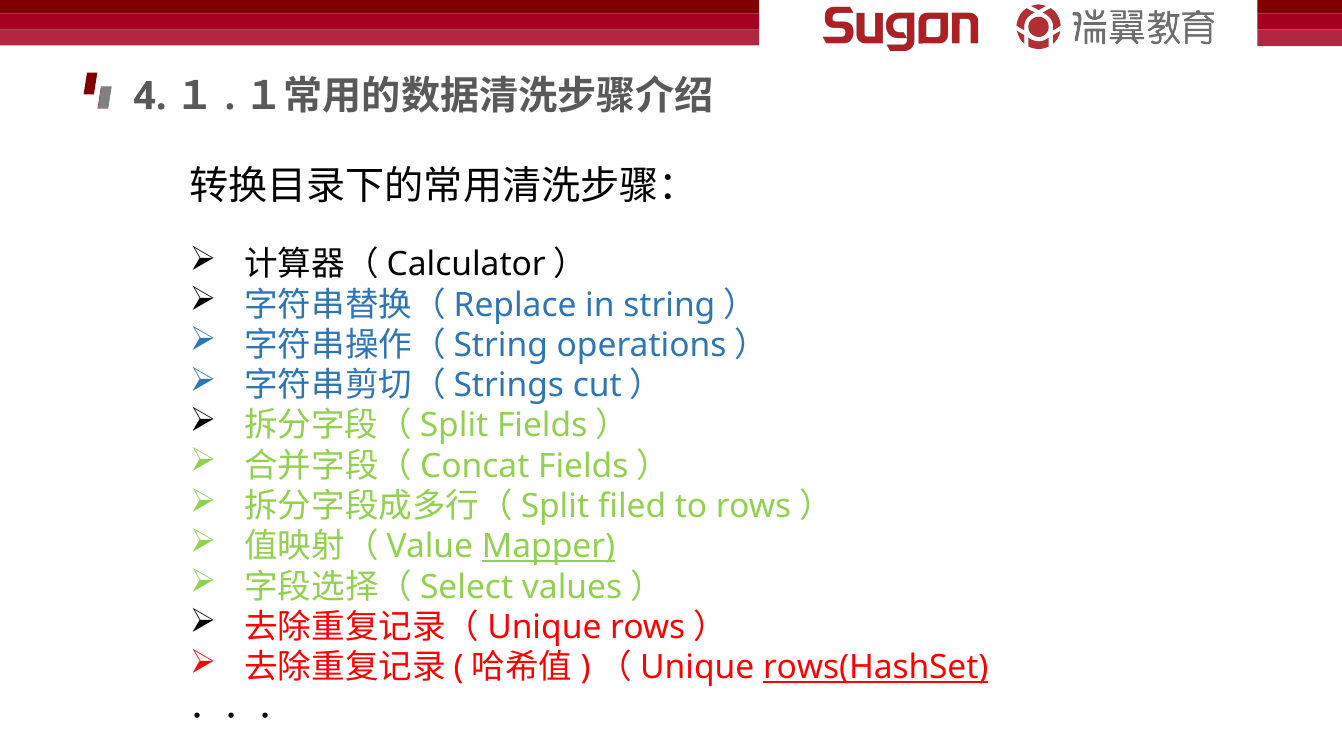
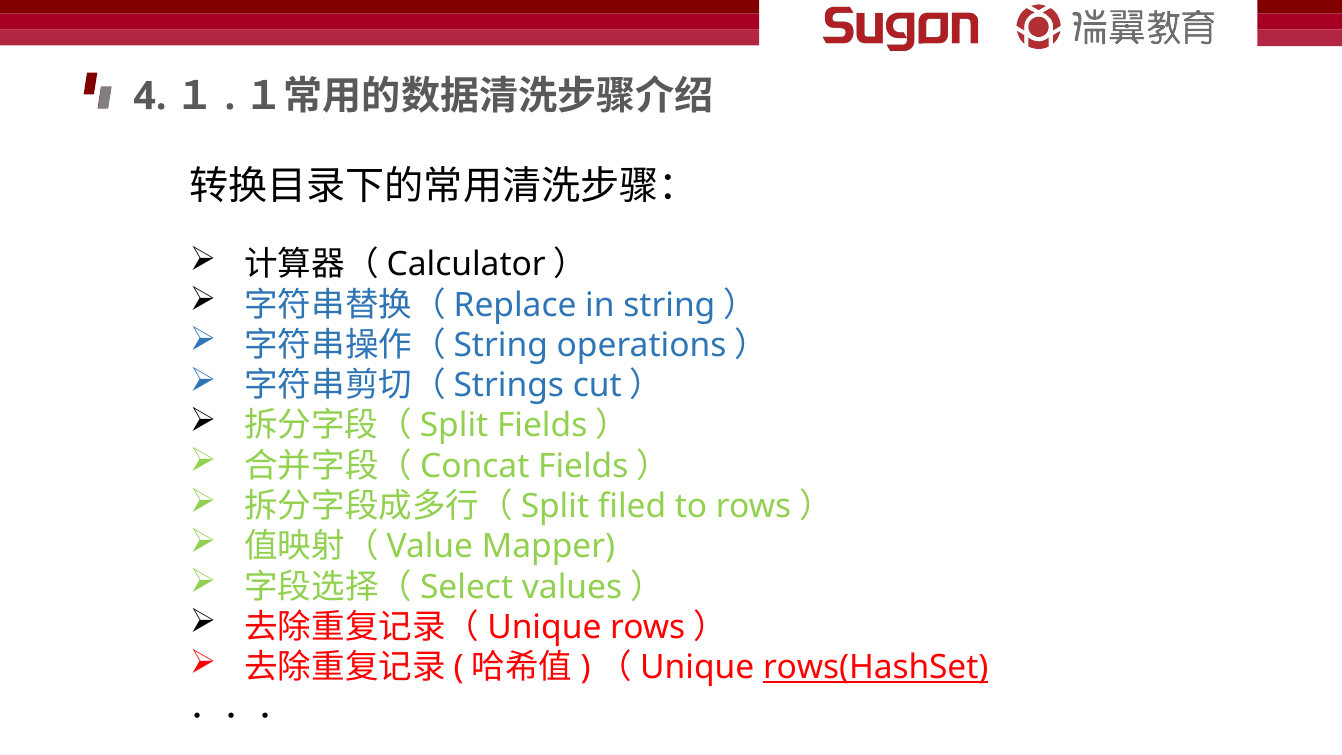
Mapper underline: present -> none
